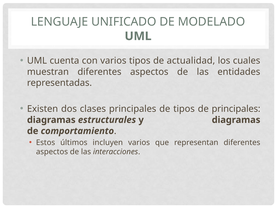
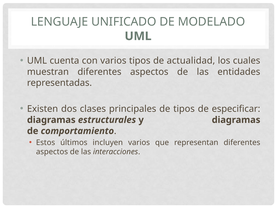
de principales: principales -> especificar
